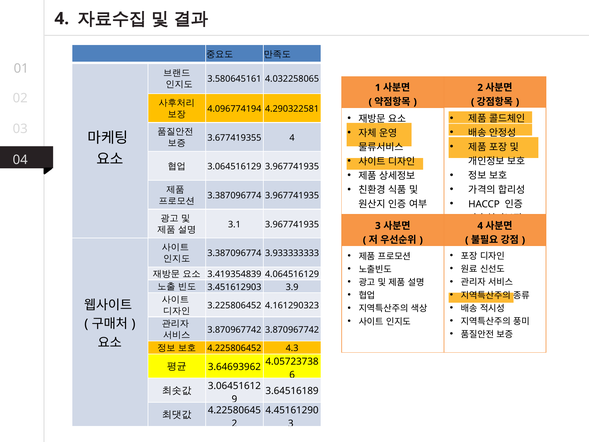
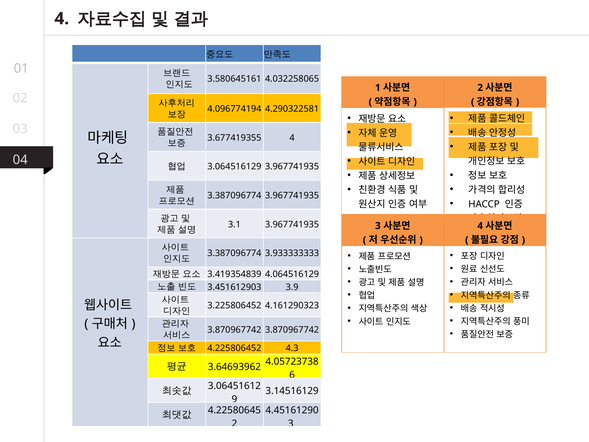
3.64516189: 3.64516189 -> 3.14516129
